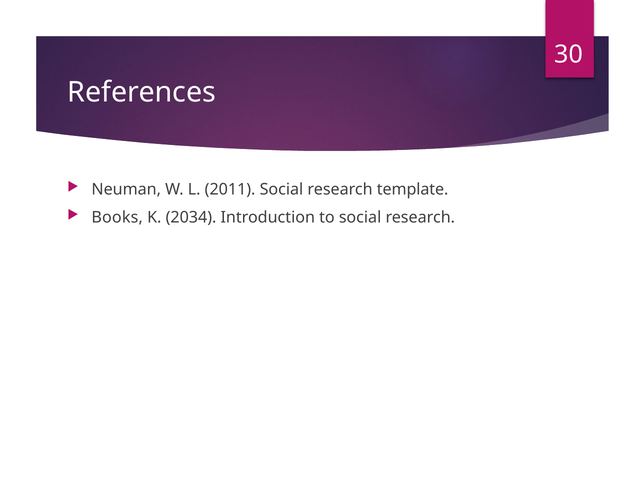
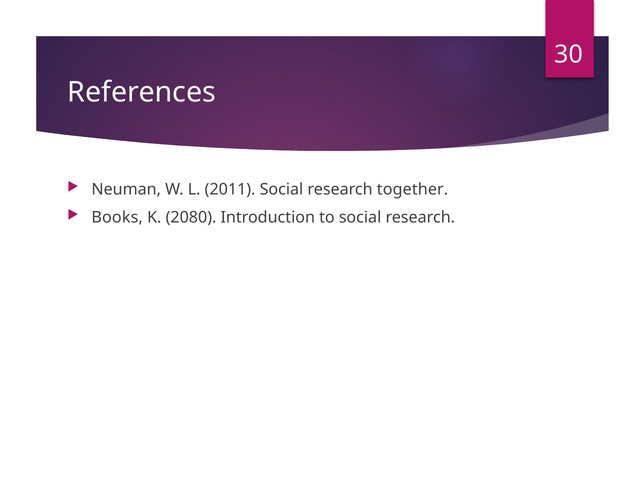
template: template -> together
2034: 2034 -> 2080
